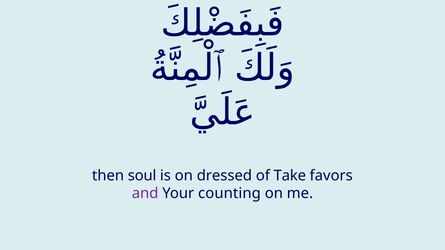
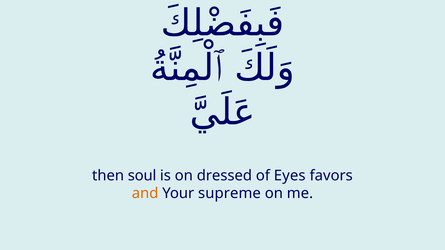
Take: Take -> Eyes
and colour: purple -> orange
counting: counting -> supreme
